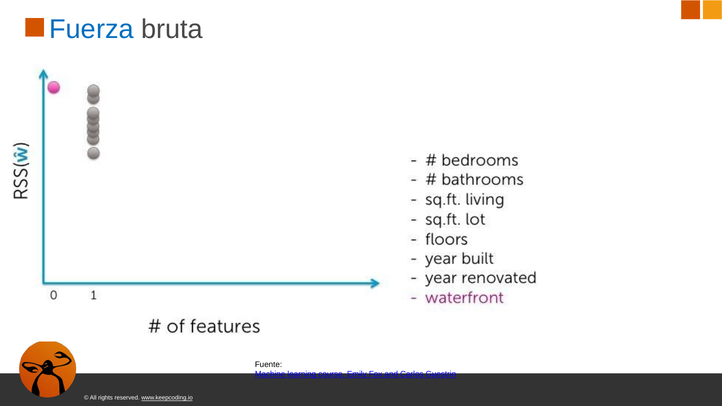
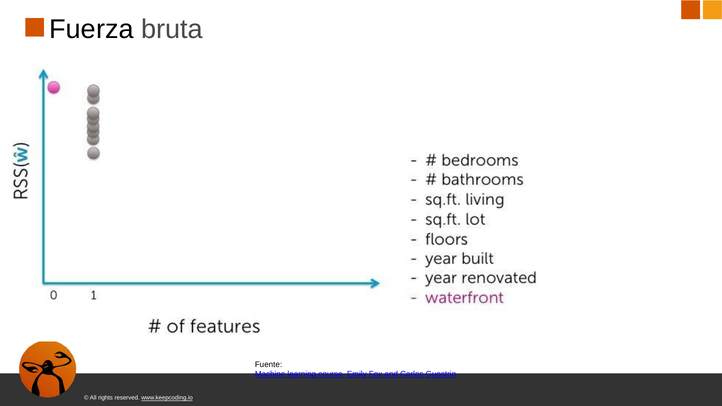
Fuerza colour: blue -> black
